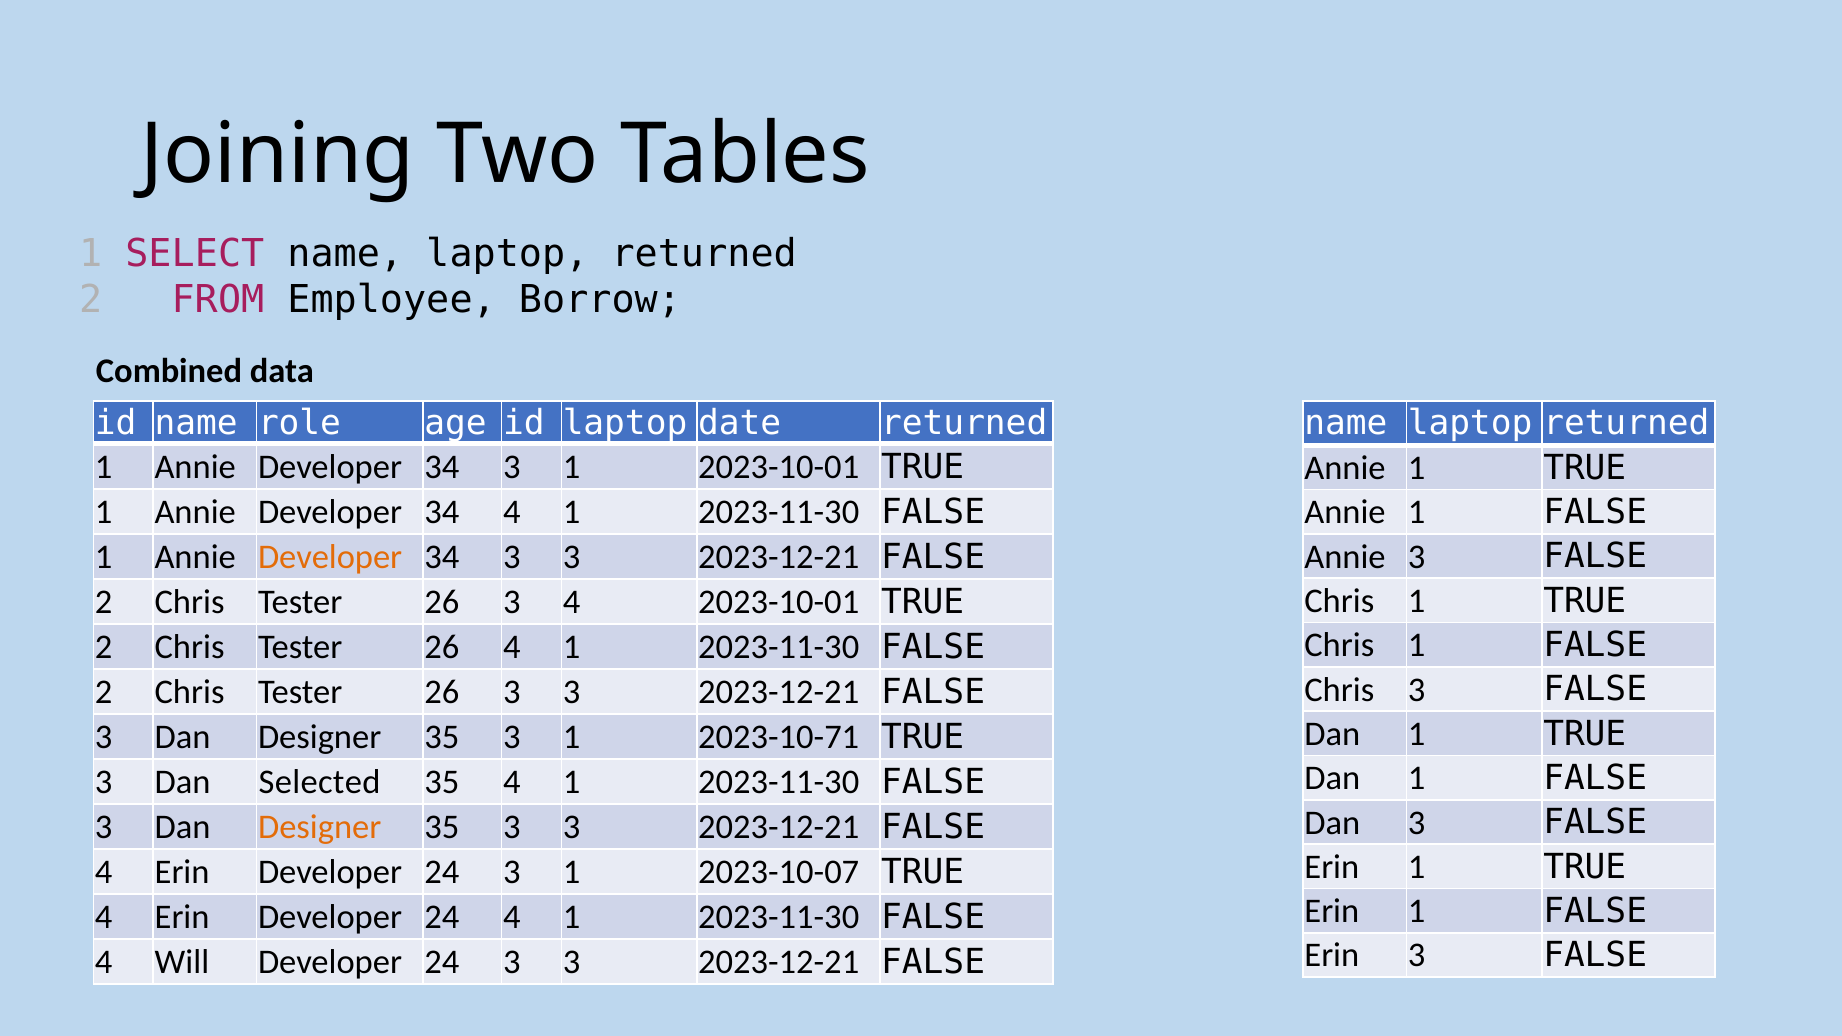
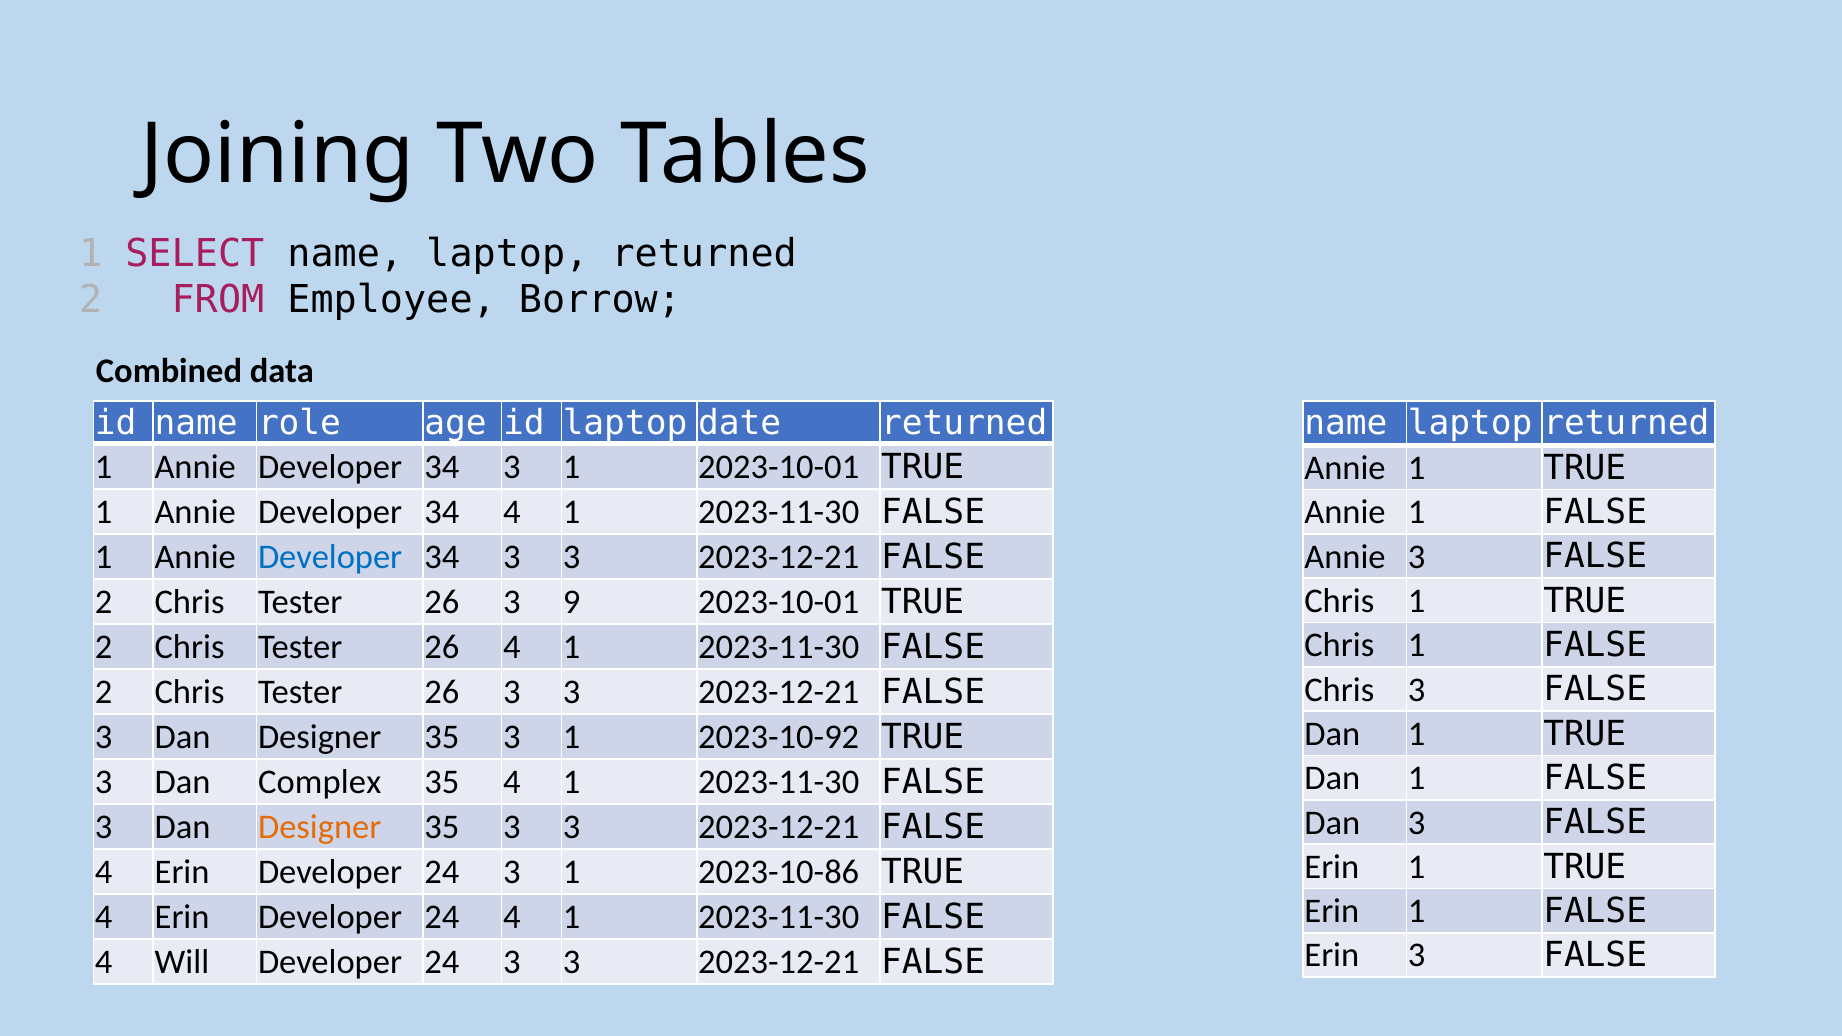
Developer at (330, 557) colour: orange -> blue
3 4: 4 -> 9
2023-10-71: 2023-10-71 -> 2023-10-92
Selected: Selected -> Complex
2023-10-07: 2023-10-07 -> 2023-10-86
